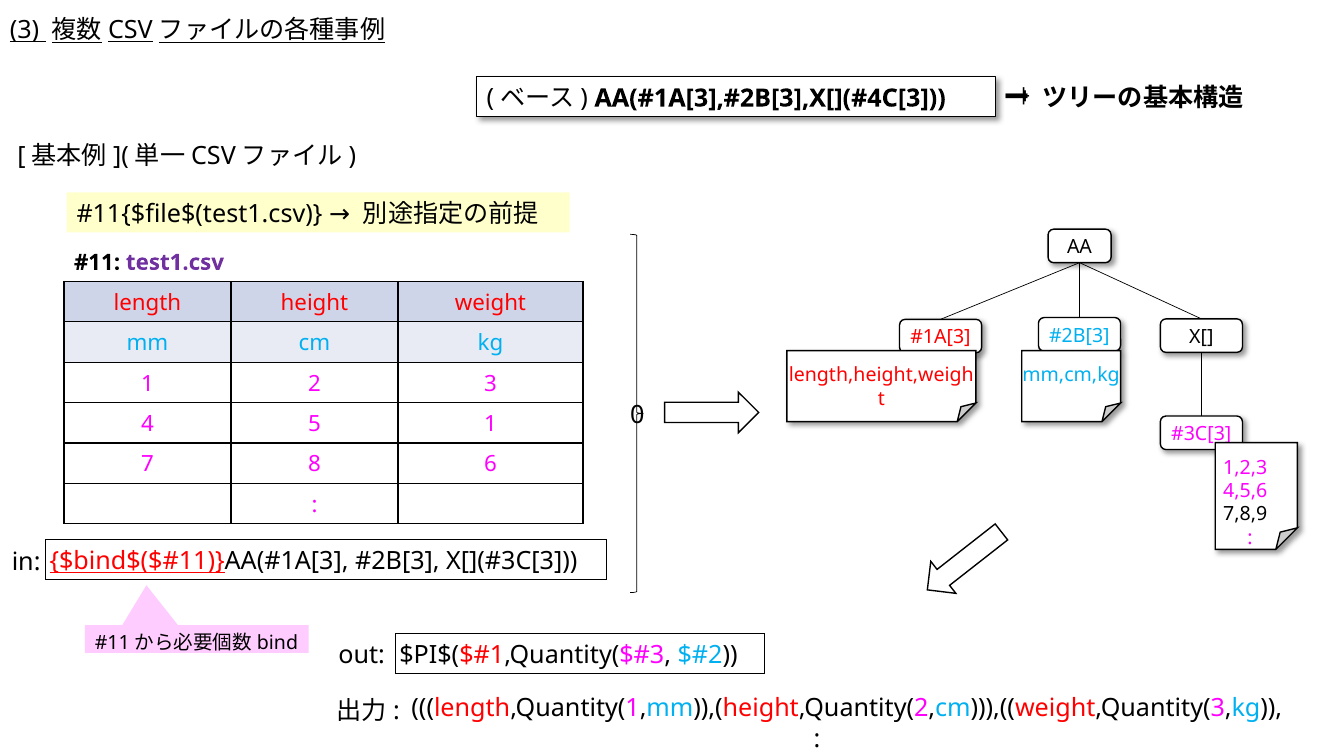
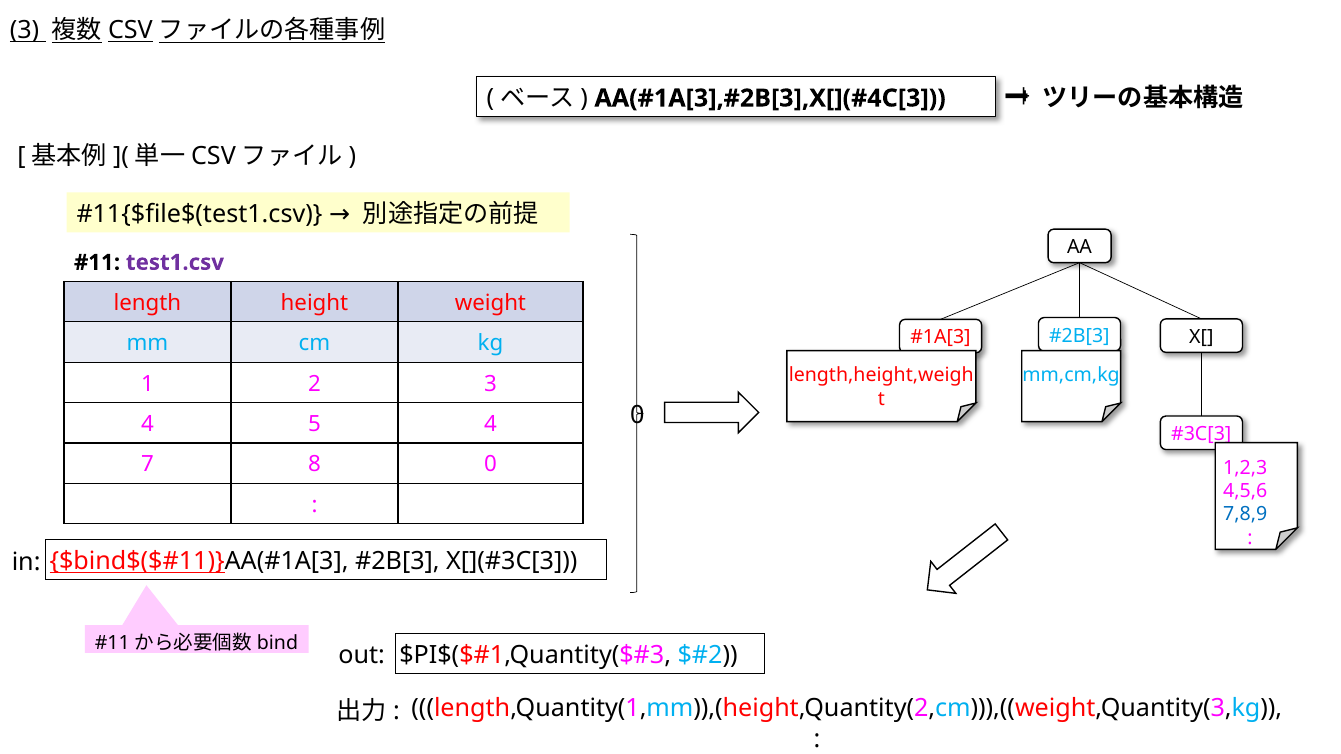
5 1: 1 -> 4
8 6: 6 -> 0
7,8,9 colour: black -> blue
